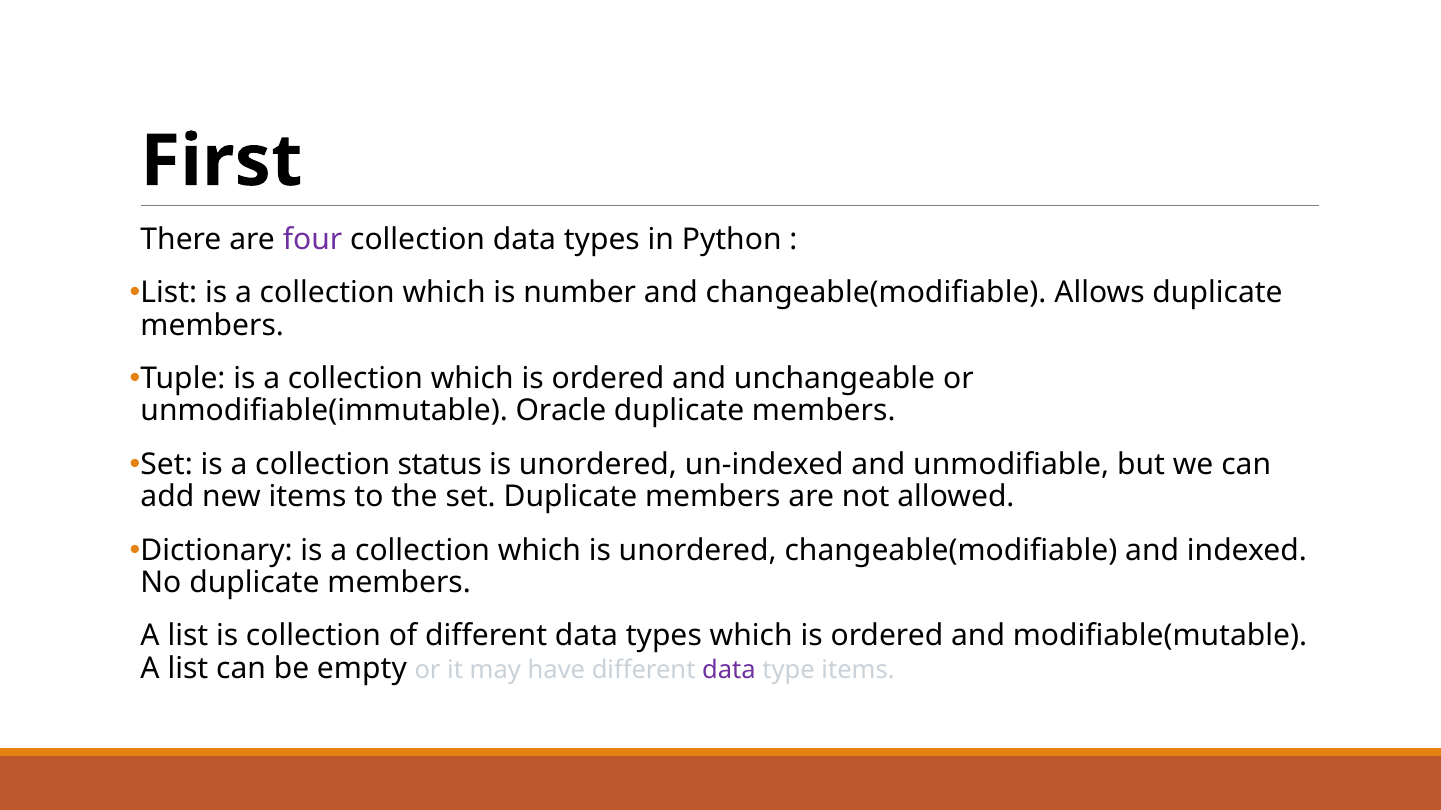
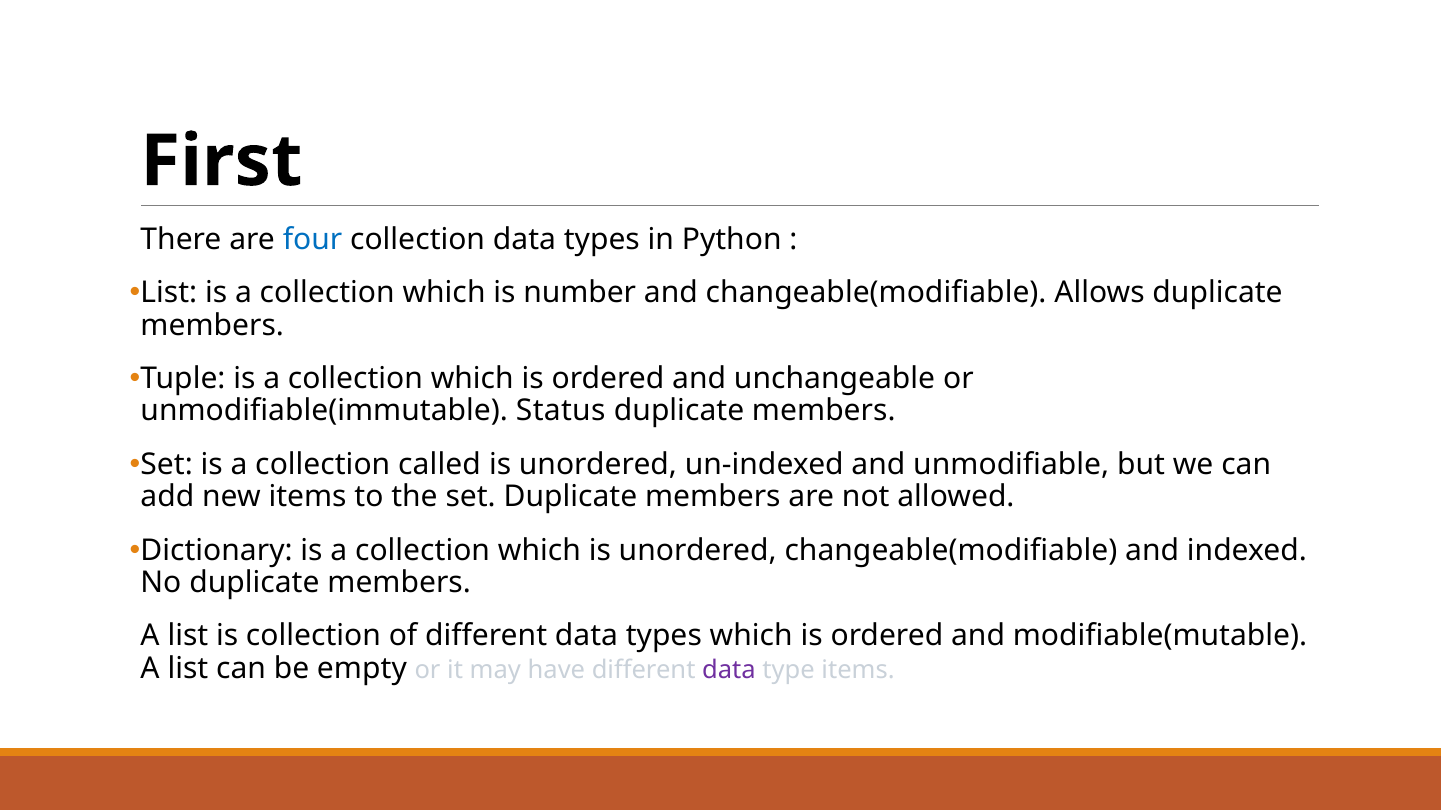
four colour: purple -> blue
Oracle: Oracle -> Status
status: status -> called
